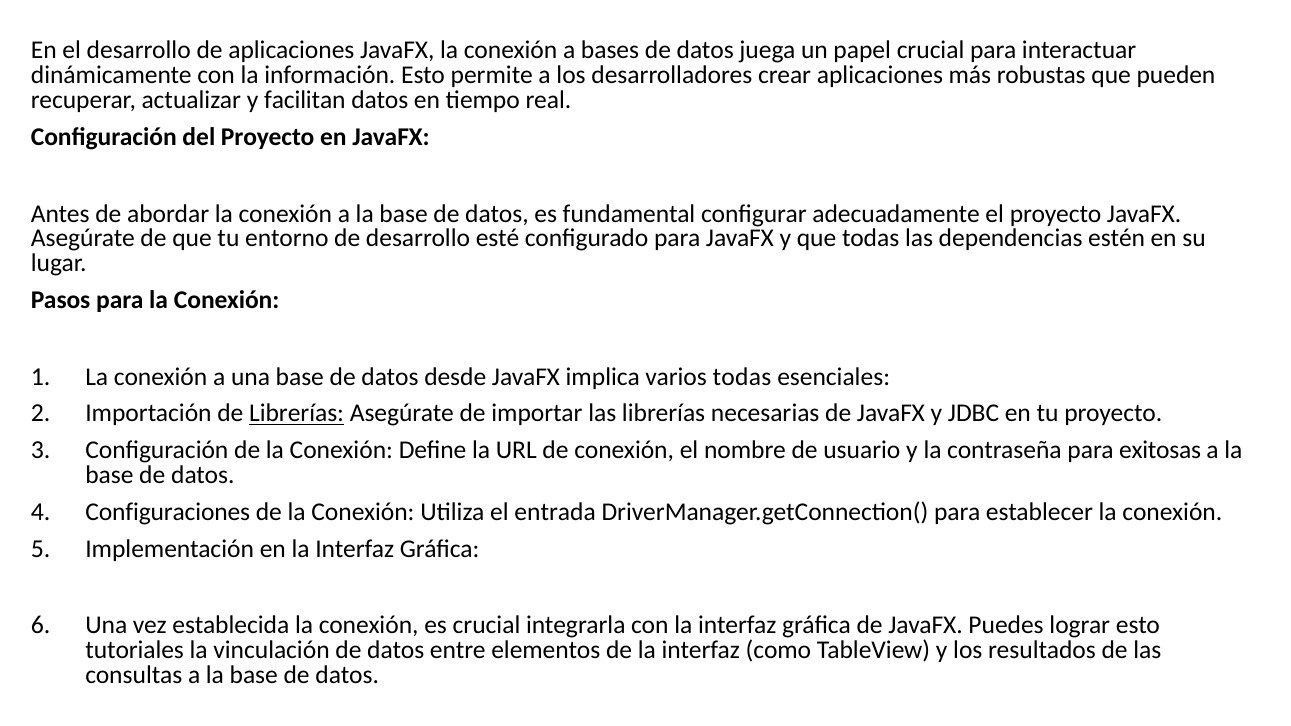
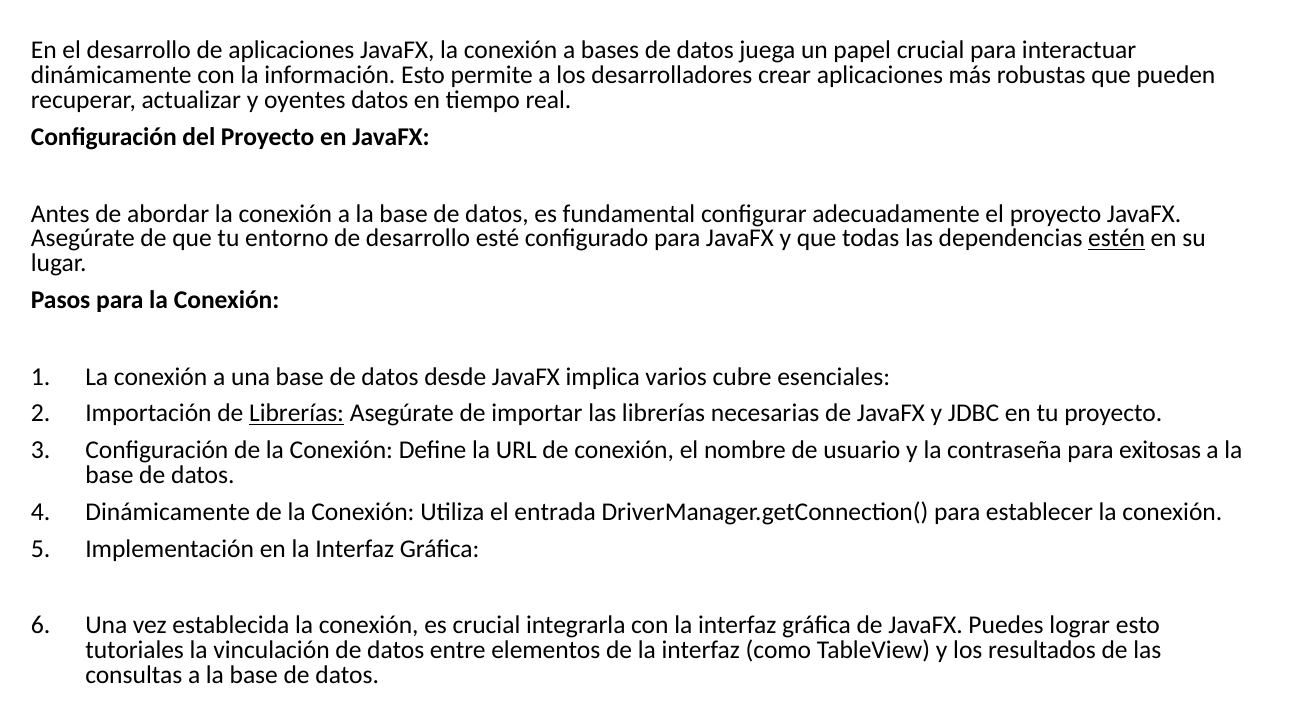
facilitan: facilitan -> oyentes
estén underline: none -> present
varios todas: todas -> cubre
Configuraciones at (168, 512): Configuraciones -> Dinámicamente
